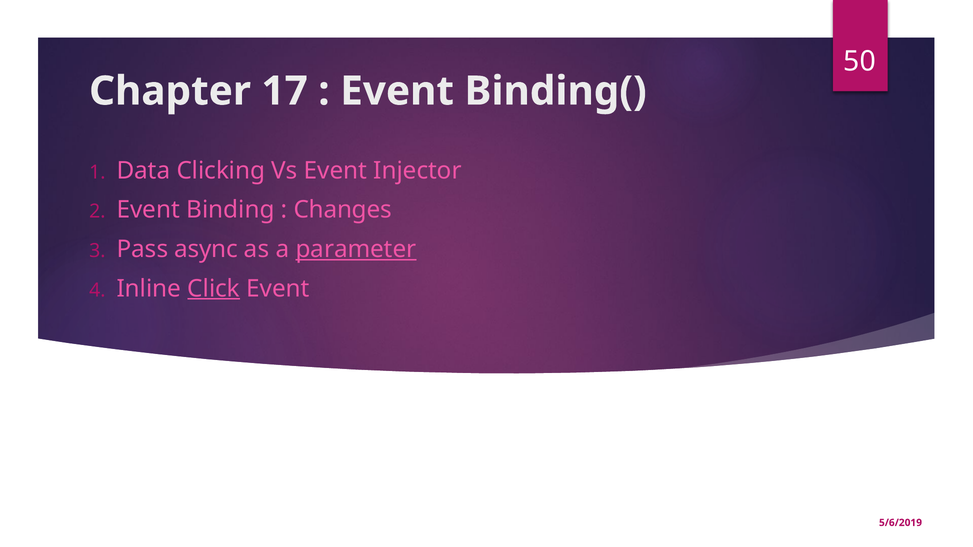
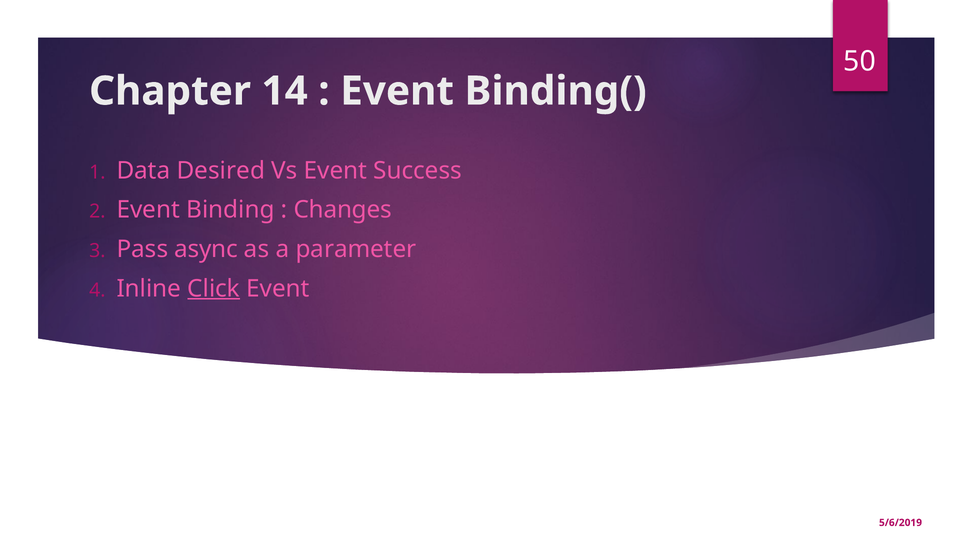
17: 17 -> 14
Clicking: Clicking -> Desired
Injector: Injector -> Success
parameter underline: present -> none
